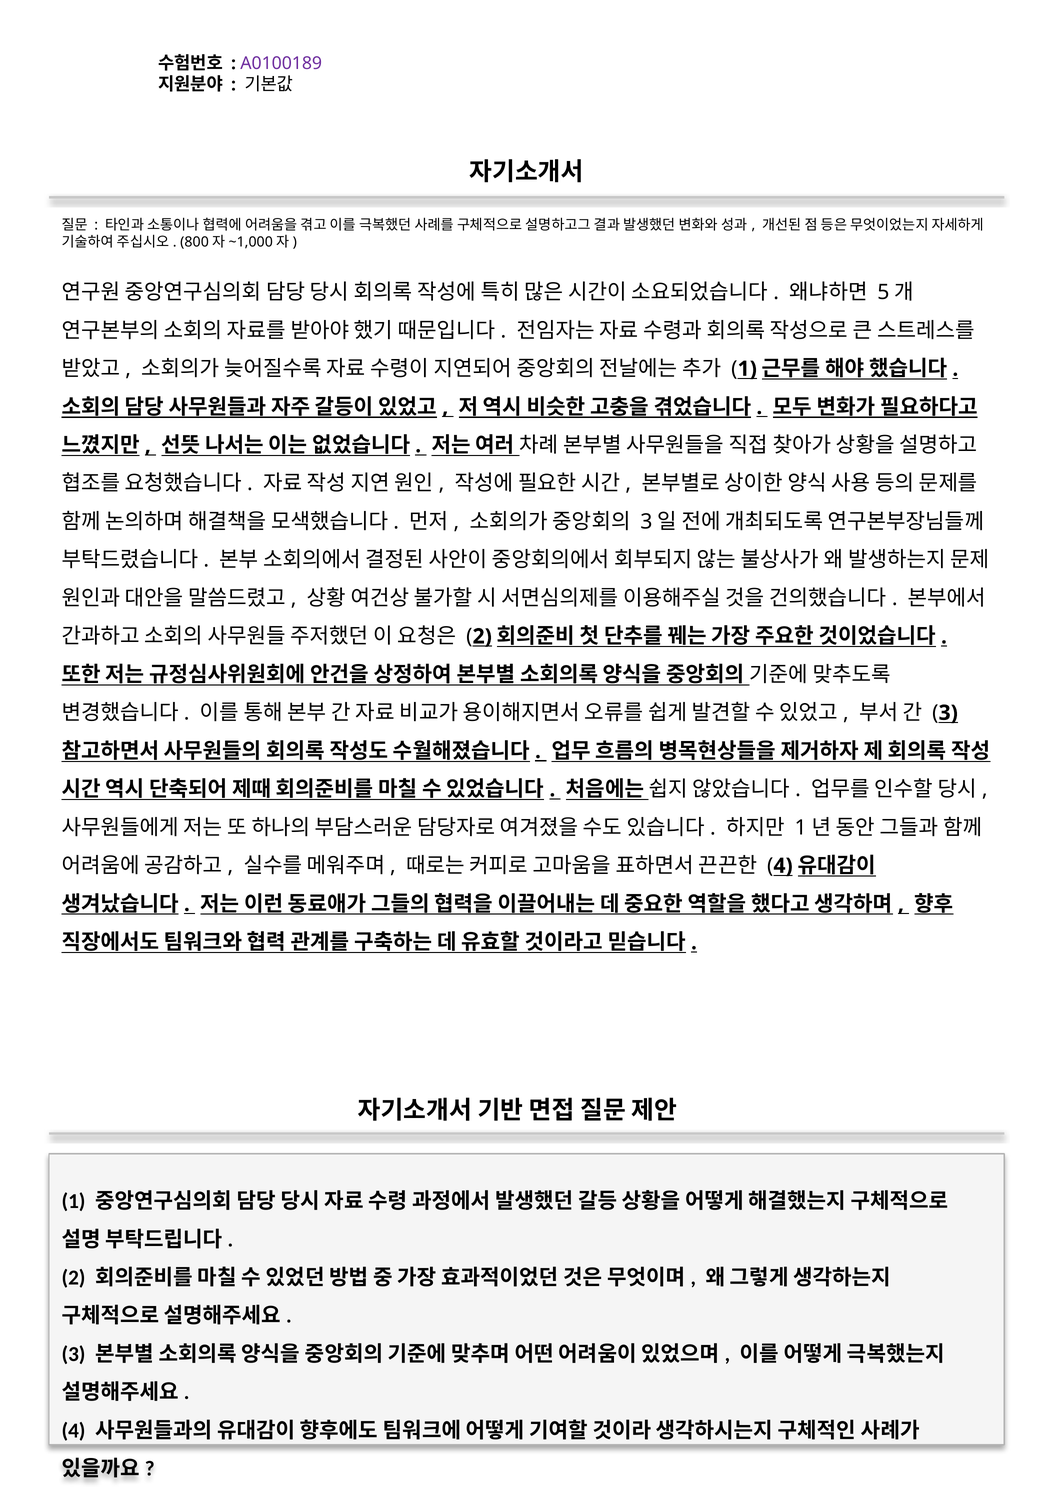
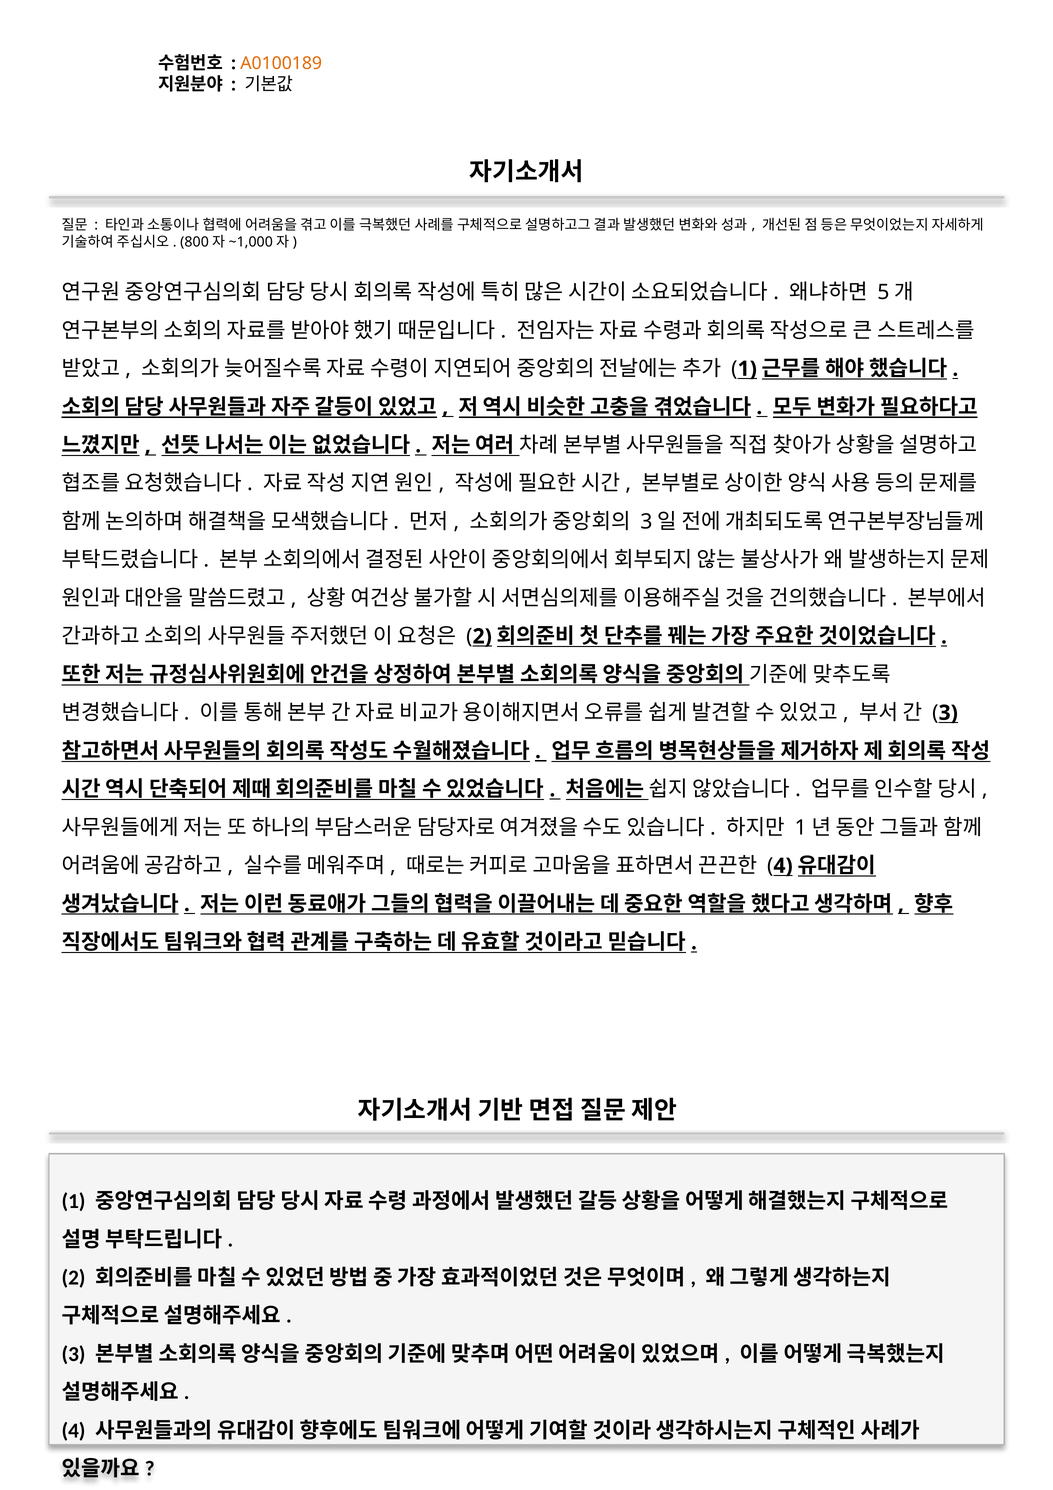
A0100189 colour: purple -> orange
